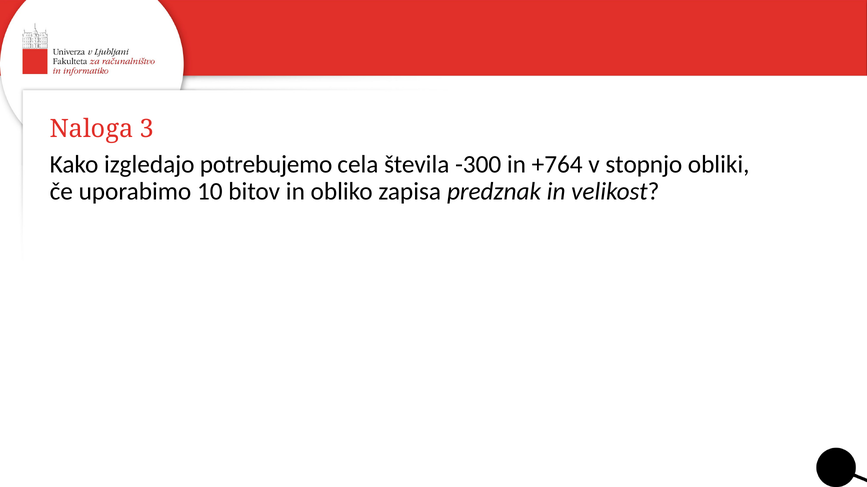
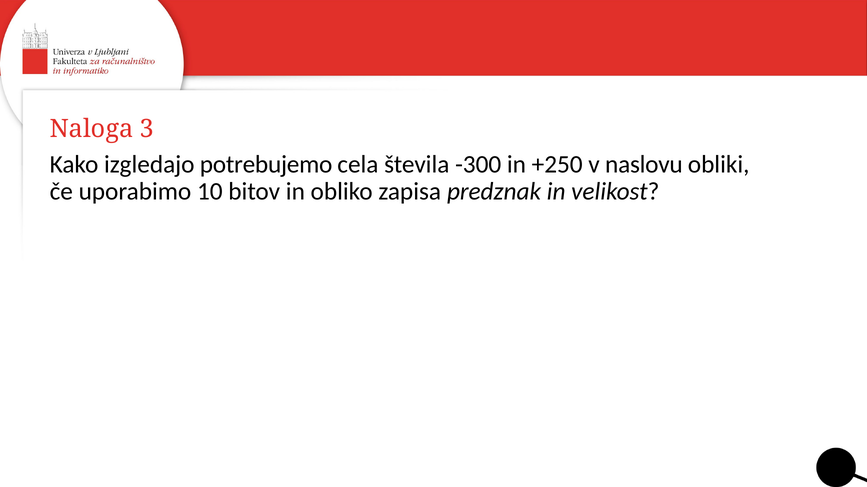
+764: +764 -> +250
stopnjo: stopnjo -> naslovu
